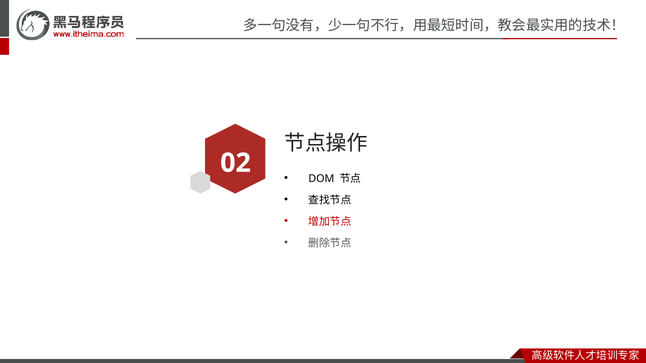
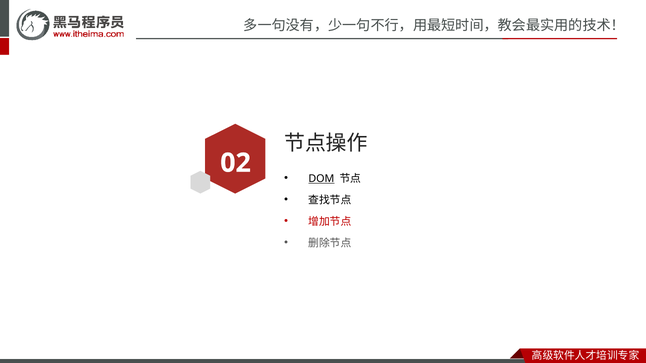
DOM underline: none -> present
